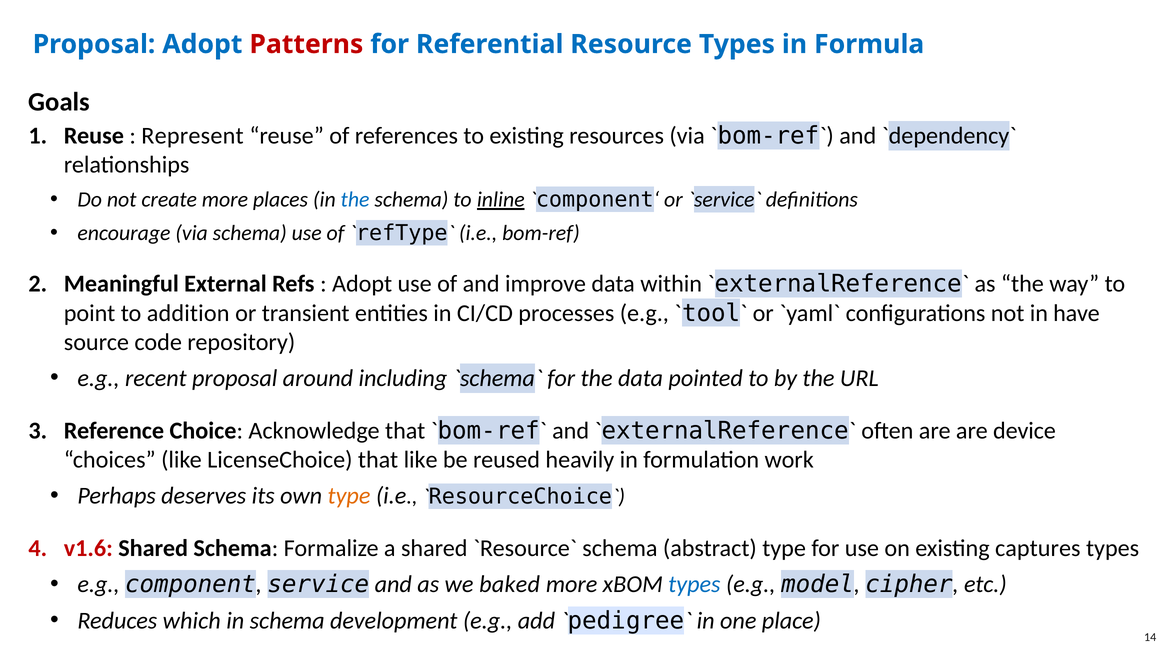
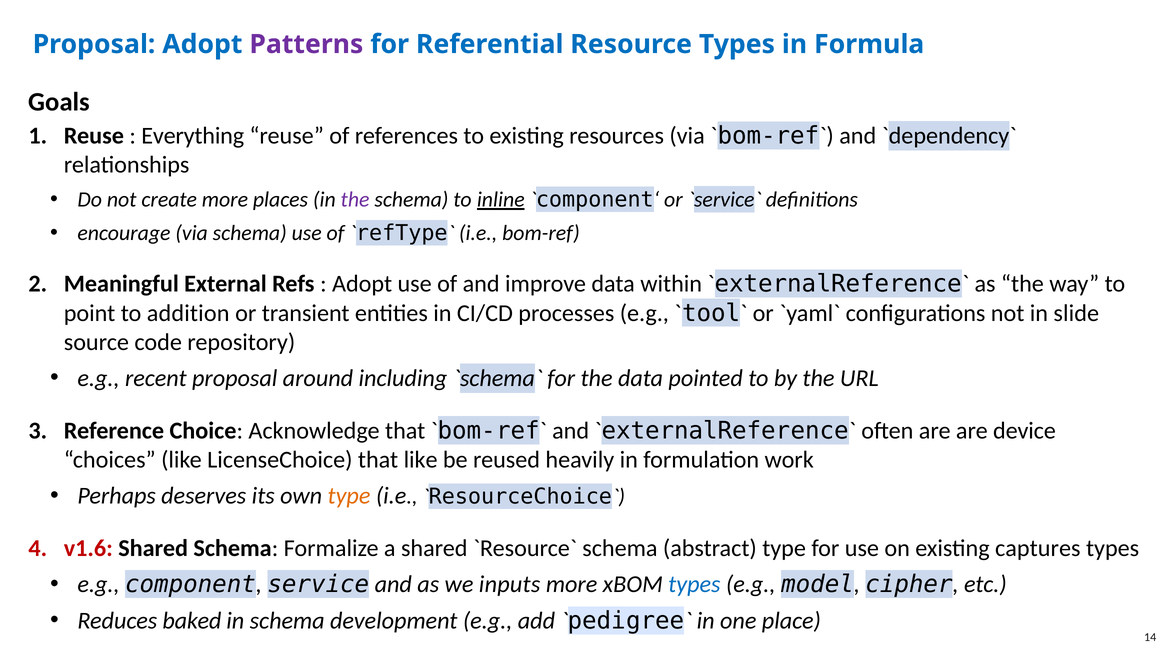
Patterns colour: red -> purple
Represent: Represent -> Everything
the at (355, 200) colour: blue -> purple
have: have -> slide
baked: baked -> inputs
which: which -> baked
